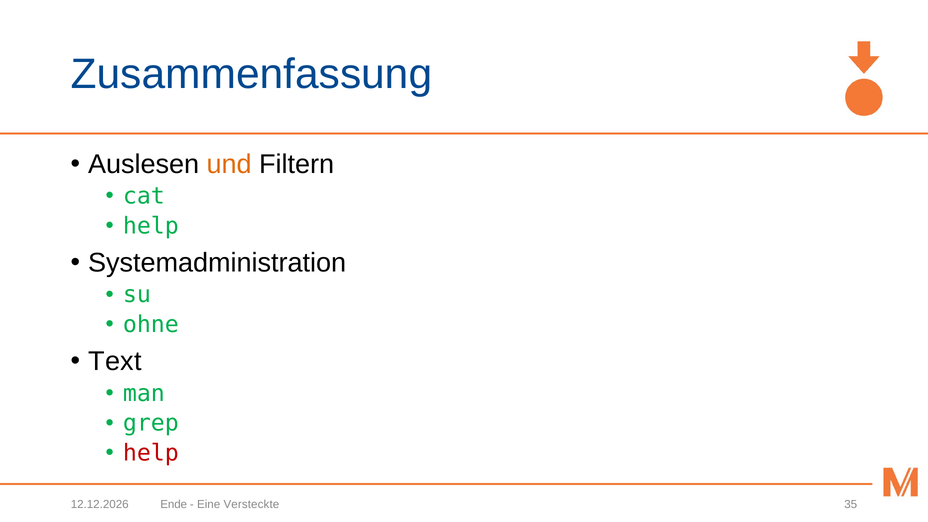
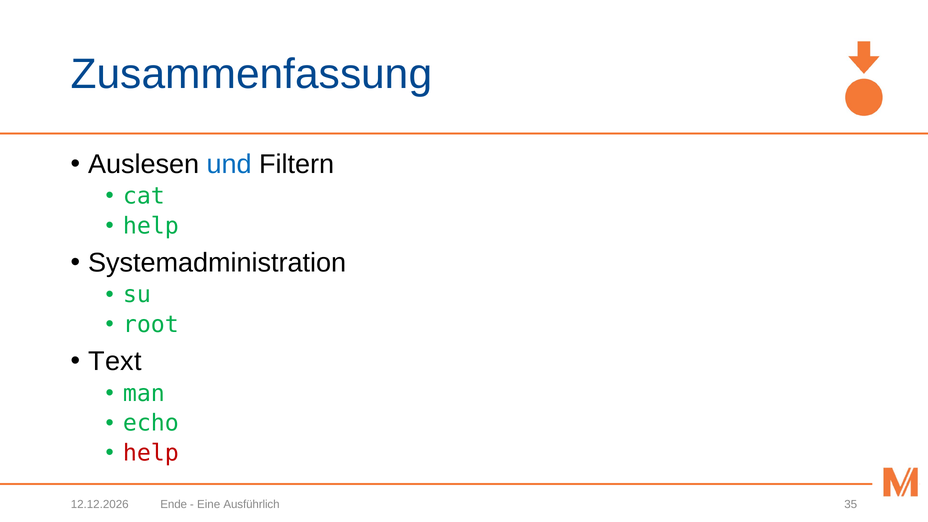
und colour: orange -> blue
ohne: ohne -> root
grep: grep -> echo
Versteckte: Versteckte -> Ausführlich
